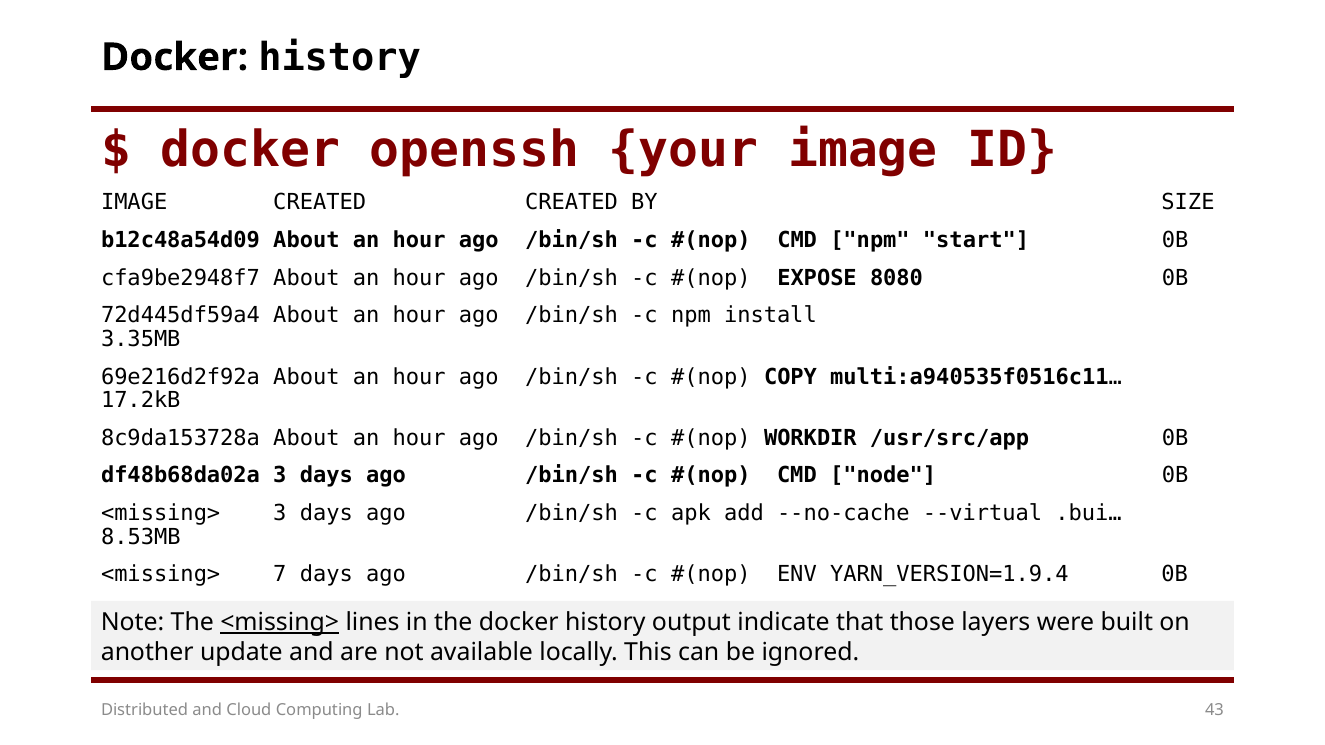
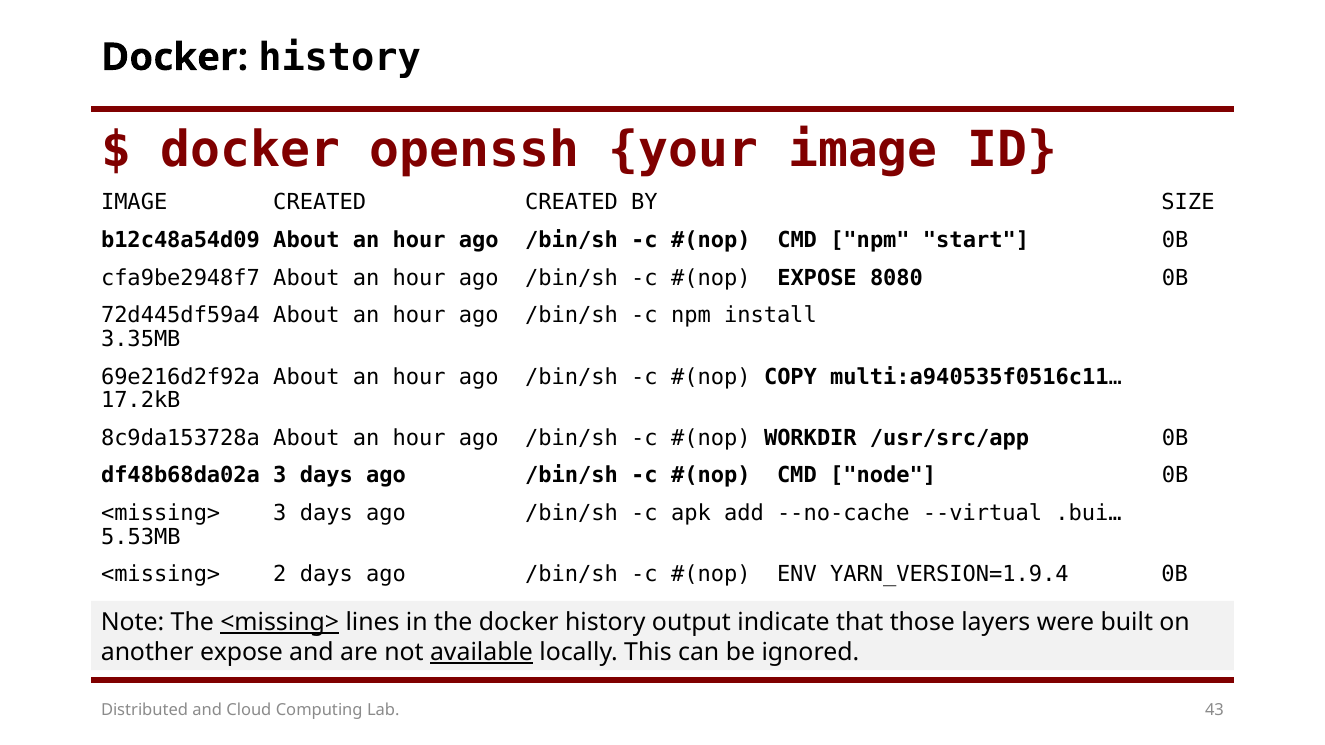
8.53MB: 8.53MB -> 5.53MB
7: 7 -> 2
another update: update -> expose
available underline: none -> present
